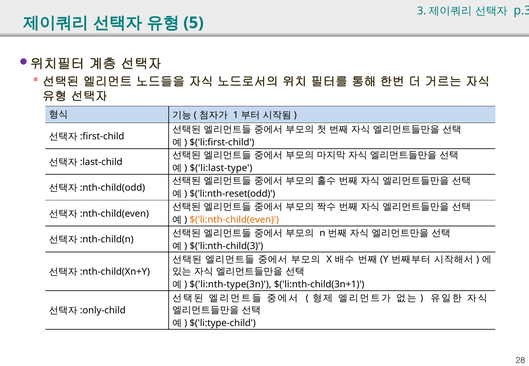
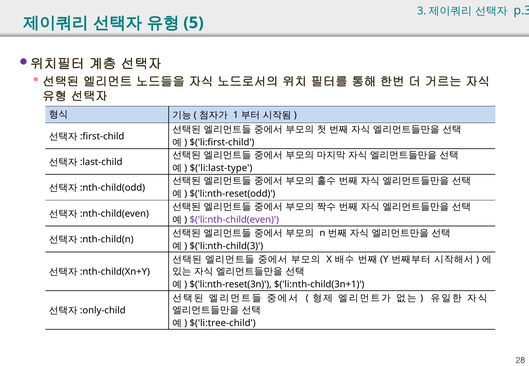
$('li:nth-child(even colour: orange -> purple
$('li:nth-type(3n: $('li:nth-type(3n -> $('li:nth-reset(3n
$('li:type-child: $('li:type-child -> $('li:tree-child
